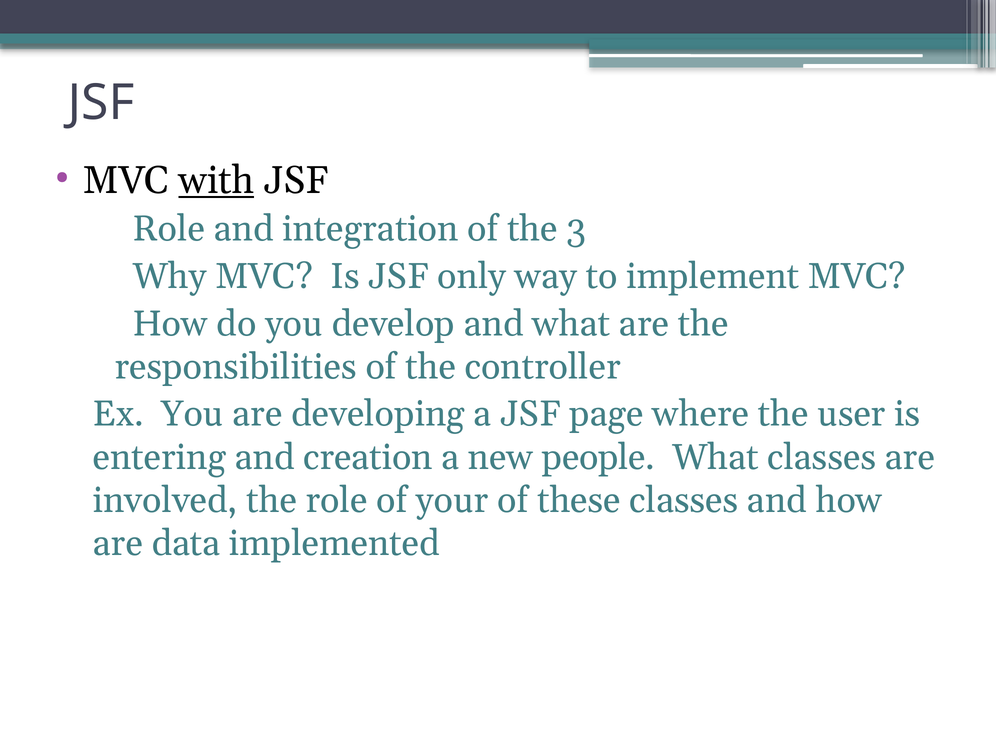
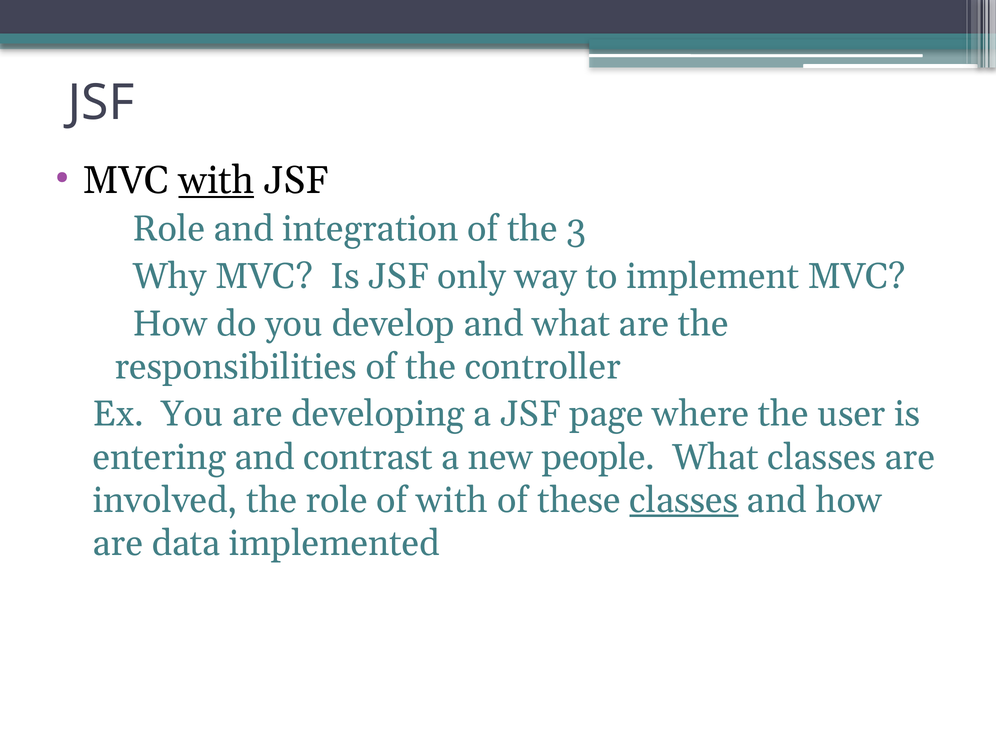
creation: creation -> contrast
of your: your -> with
classes at (684, 500) underline: none -> present
